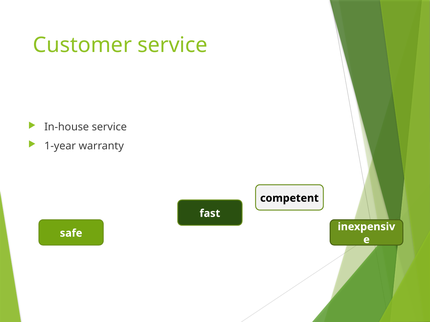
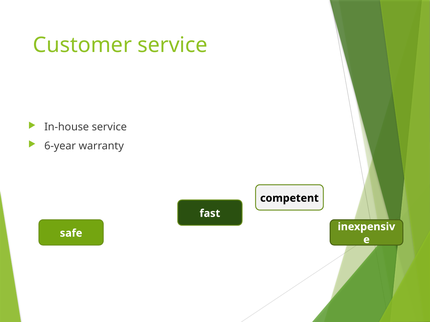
1-year: 1-year -> 6-year
